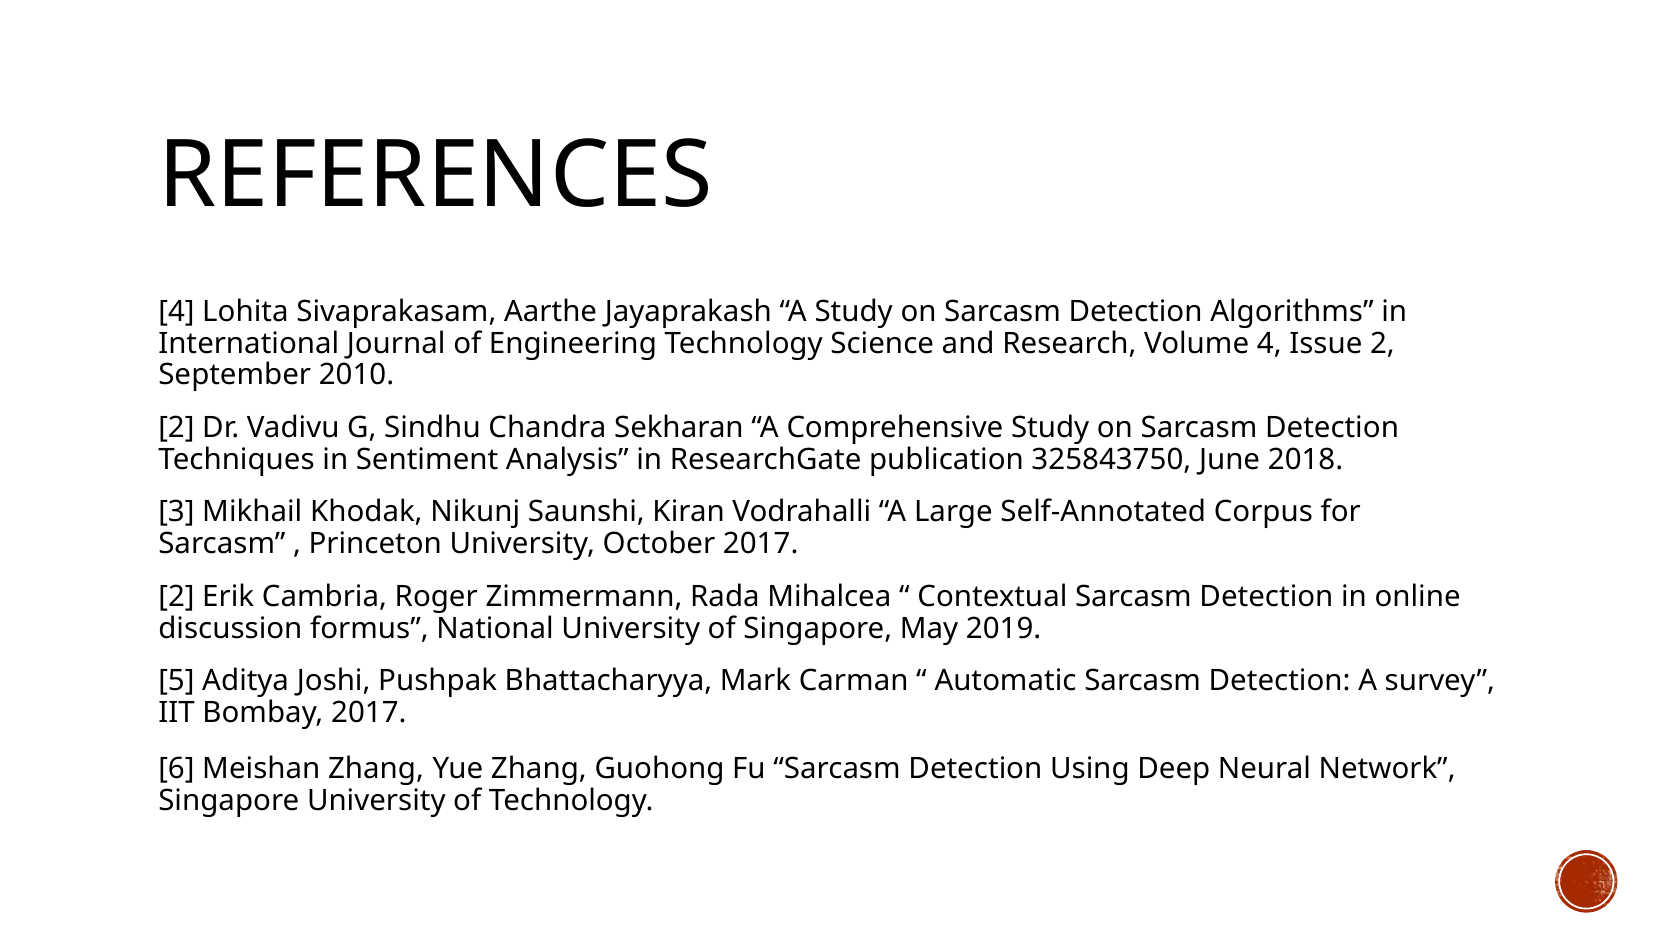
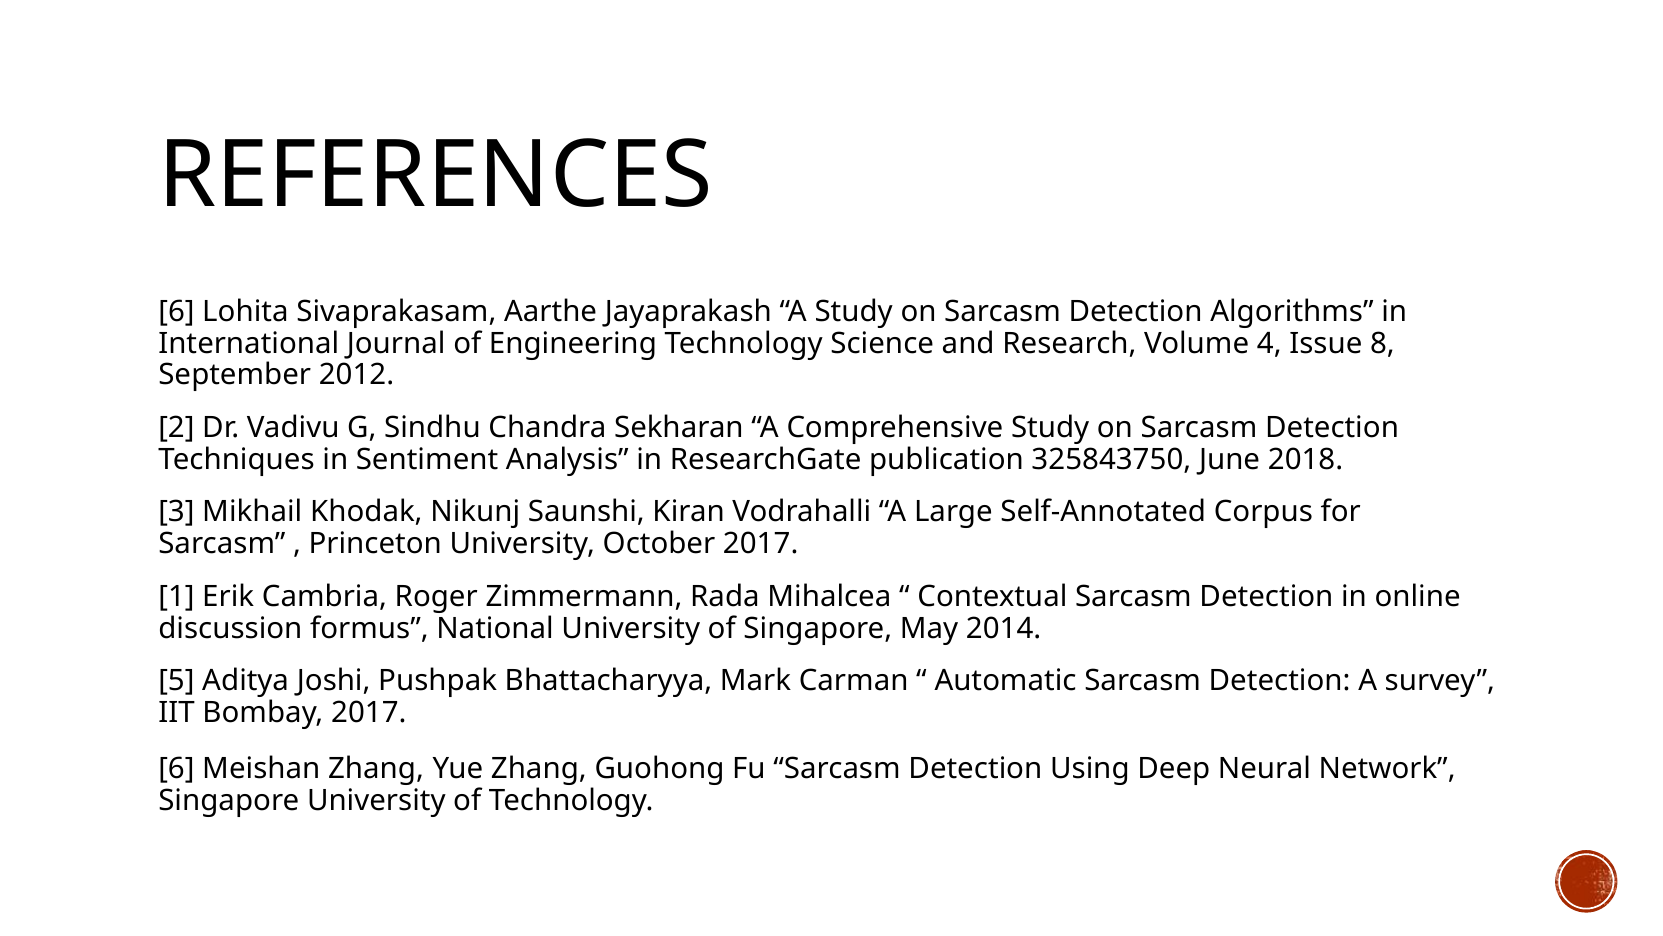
4 at (176, 311): 4 -> 6
Issue 2: 2 -> 8
2010: 2010 -> 2012
2 at (176, 596): 2 -> 1
2019: 2019 -> 2014
